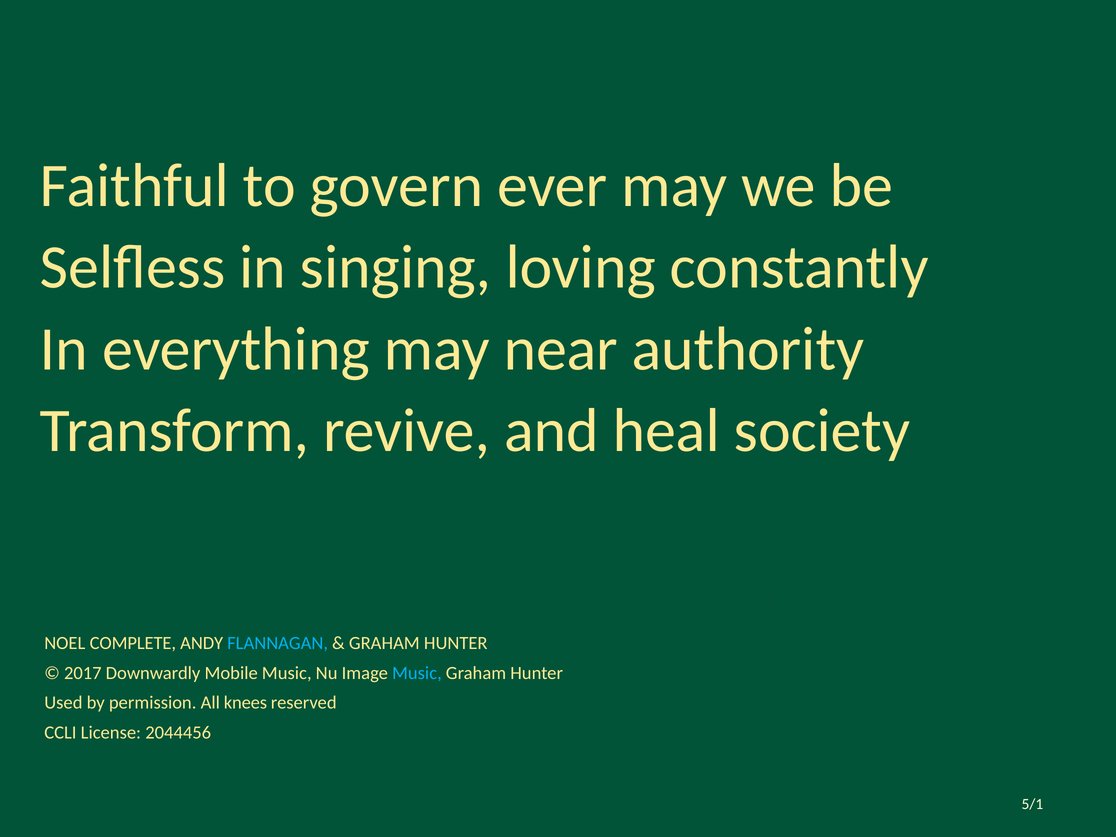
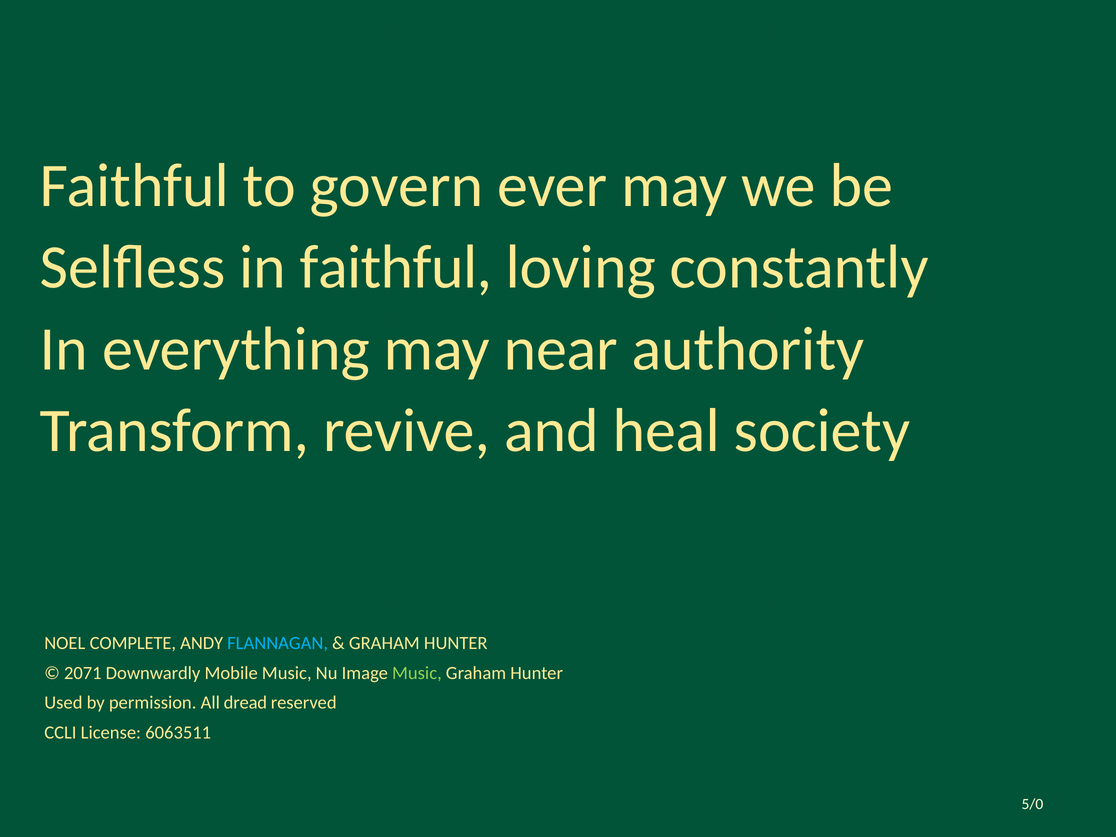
in singing: singing -> faithful
2017: 2017 -> 2071
Music at (417, 673) colour: light blue -> light green
knees: knees -> dread
2044456: 2044456 -> 6063511
5/1: 5/1 -> 5/0
